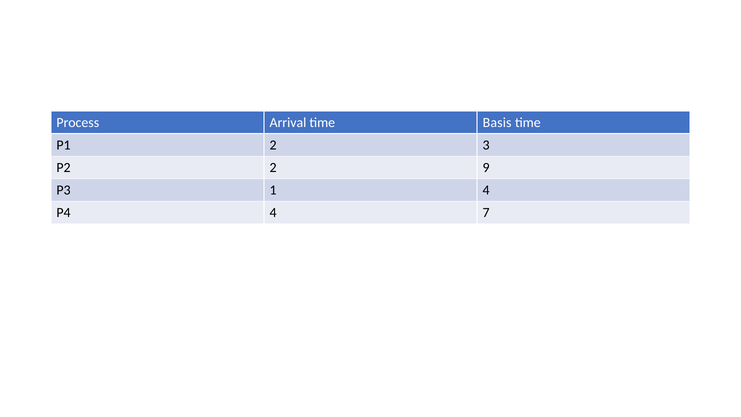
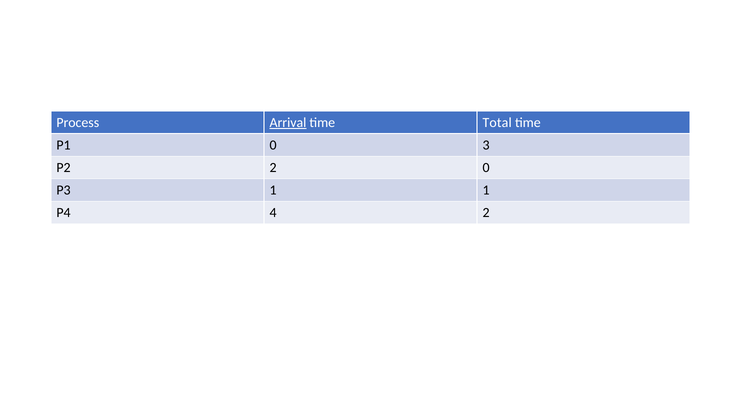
Arrival underline: none -> present
Basis: Basis -> Total
P1 2: 2 -> 0
2 9: 9 -> 0
1 4: 4 -> 1
4 7: 7 -> 2
